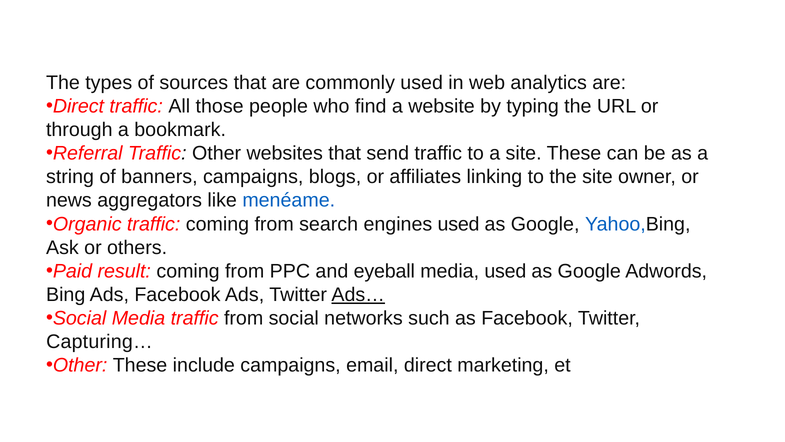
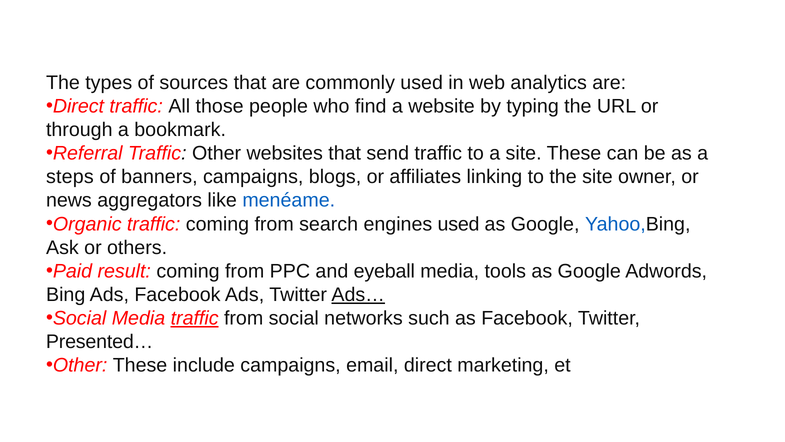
string: string -> steps
media used: used -> tools
traffic at (195, 318) underline: none -> present
Capturing…: Capturing… -> Presented…
